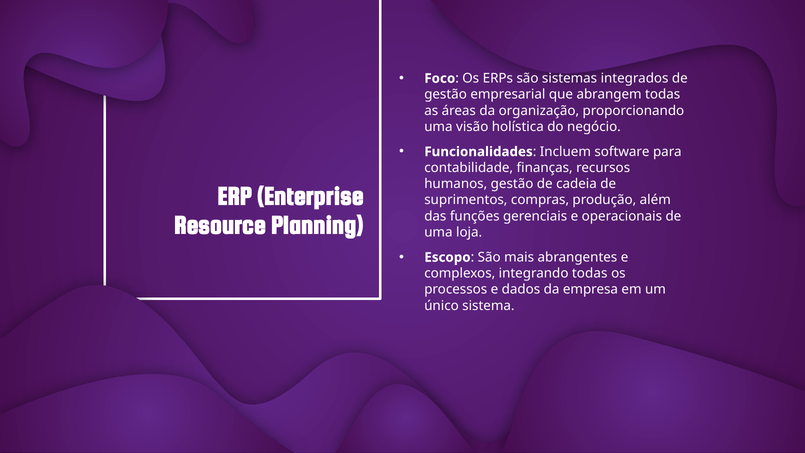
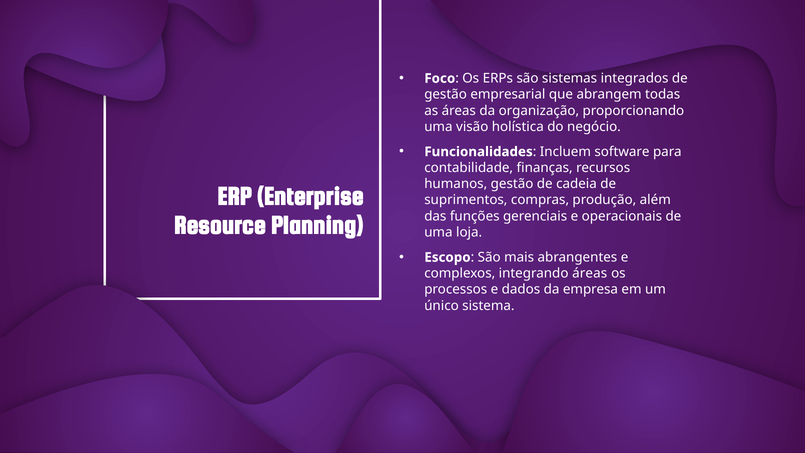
integrando todas: todas -> áreas
